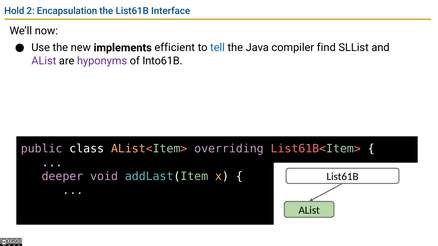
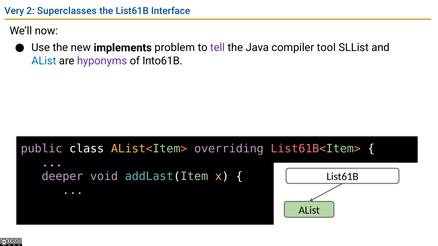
Hold: Hold -> Very
Encapsulation: Encapsulation -> Superclasses
efficient: efficient -> problem
tell colour: blue -> purple
find: find -> tool
AList at (44, 61) colour: purple -> blue
